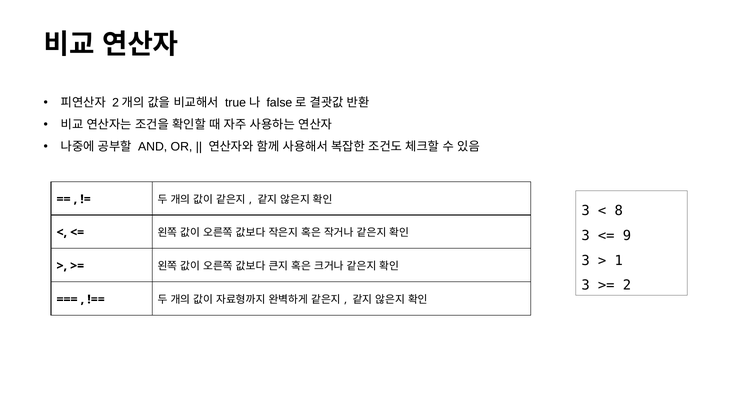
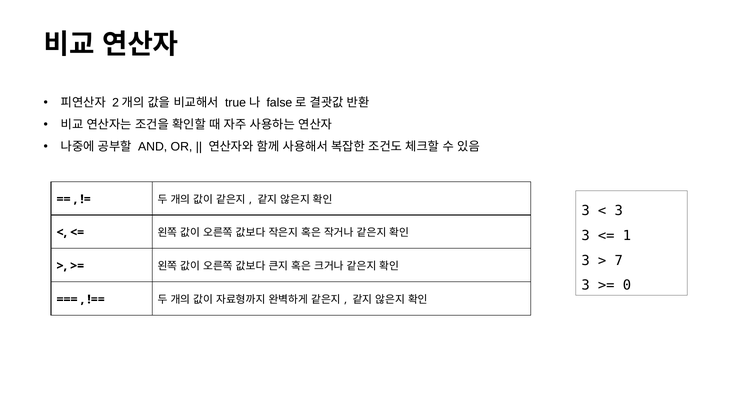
8 at (619, 211): 8 -> 3
9: 9 -> 1
1: 1 -> 7
2: 2 -> 0
